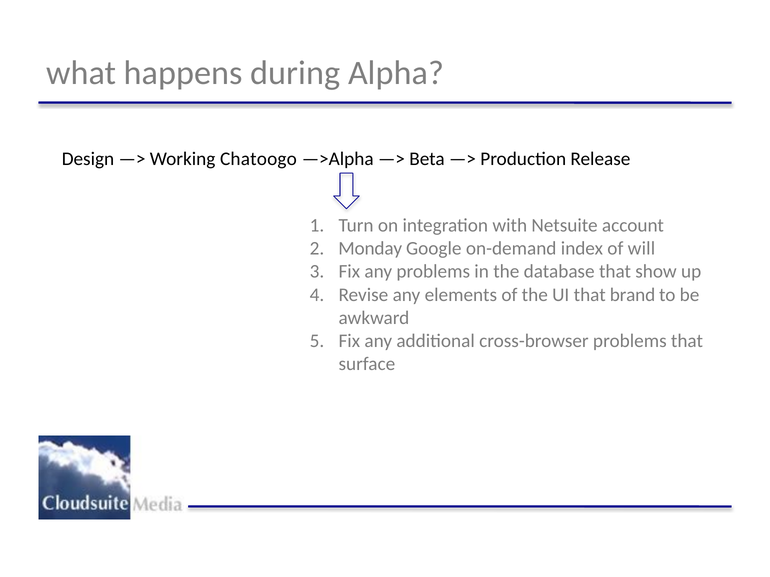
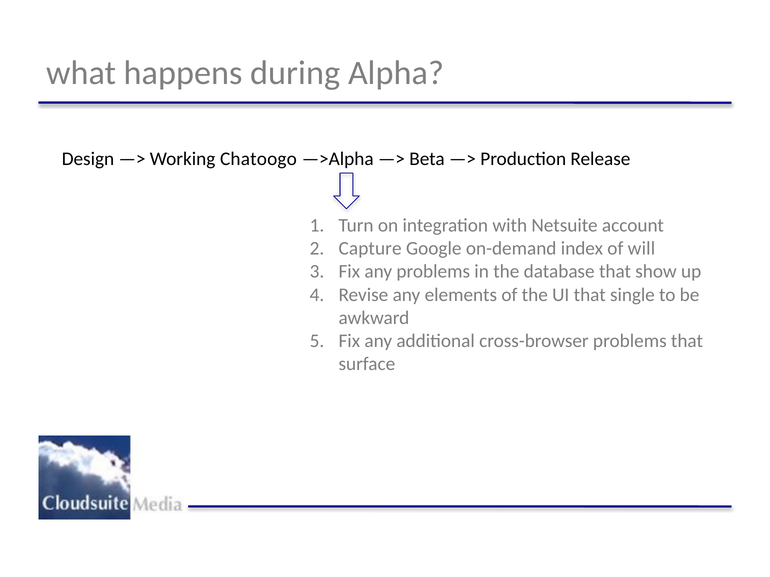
Monday: Monday -> Capture
brand: brand -> single
